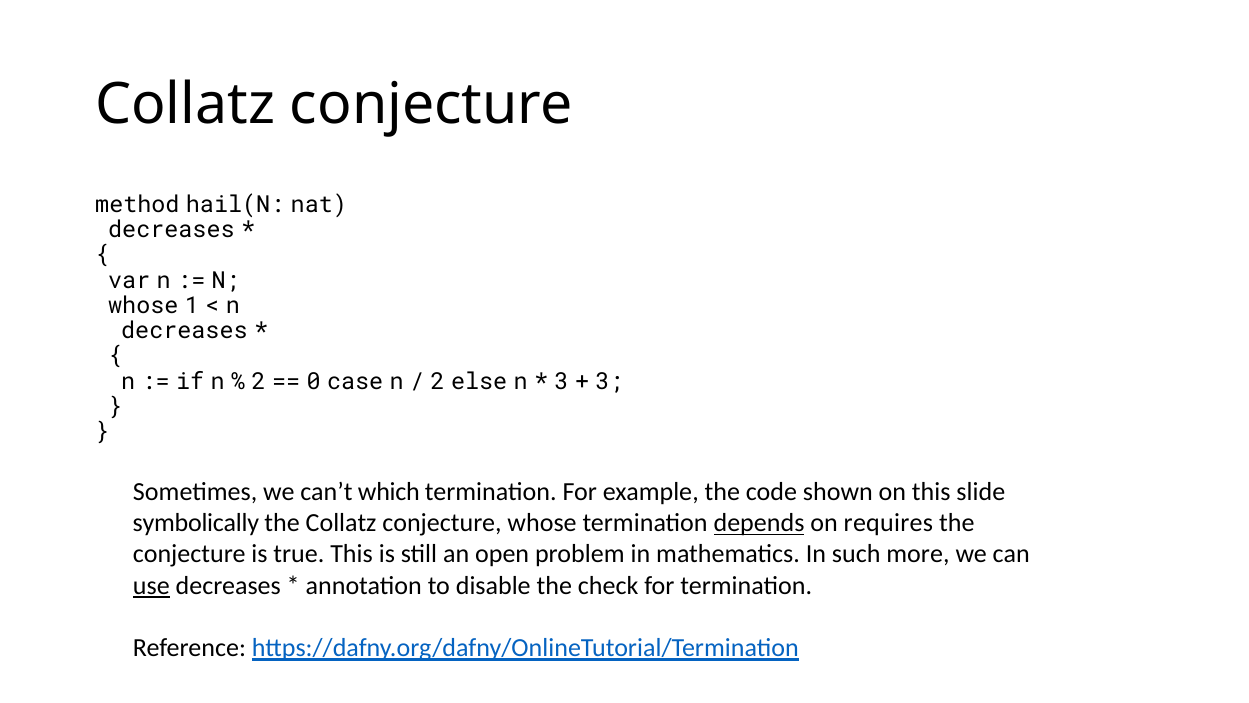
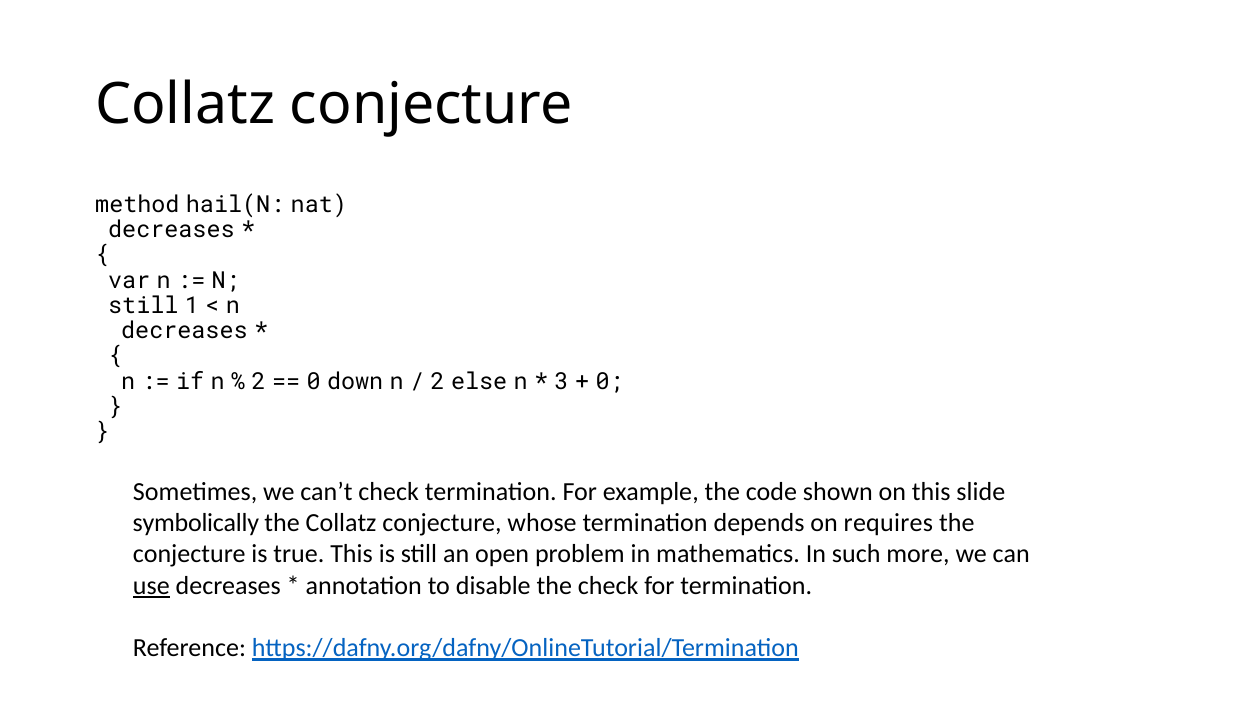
whose at (143, 305): whose -> still
case: case -> down
3 at (610, 381): 3 -> 0
can’t which: which -> check
depends underline: present -> none
